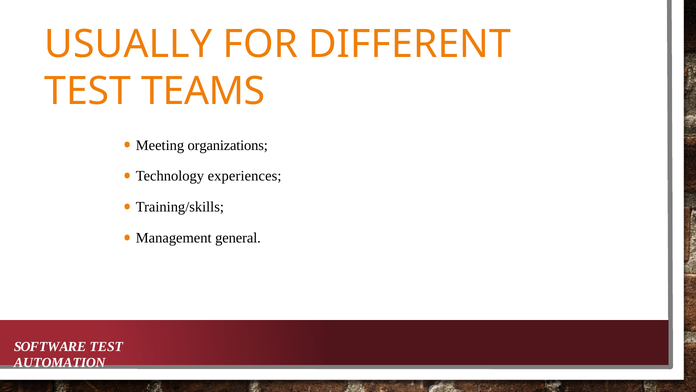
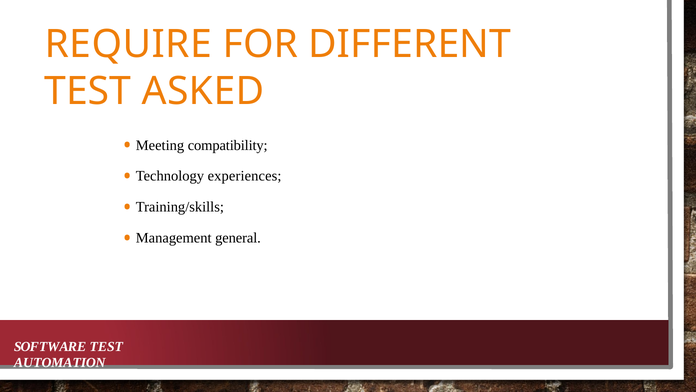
USUALLY: USUALLY -> REQUIRE
TEAMS: TEAMS -> ASKED
organizations: organizations -> compatibility
